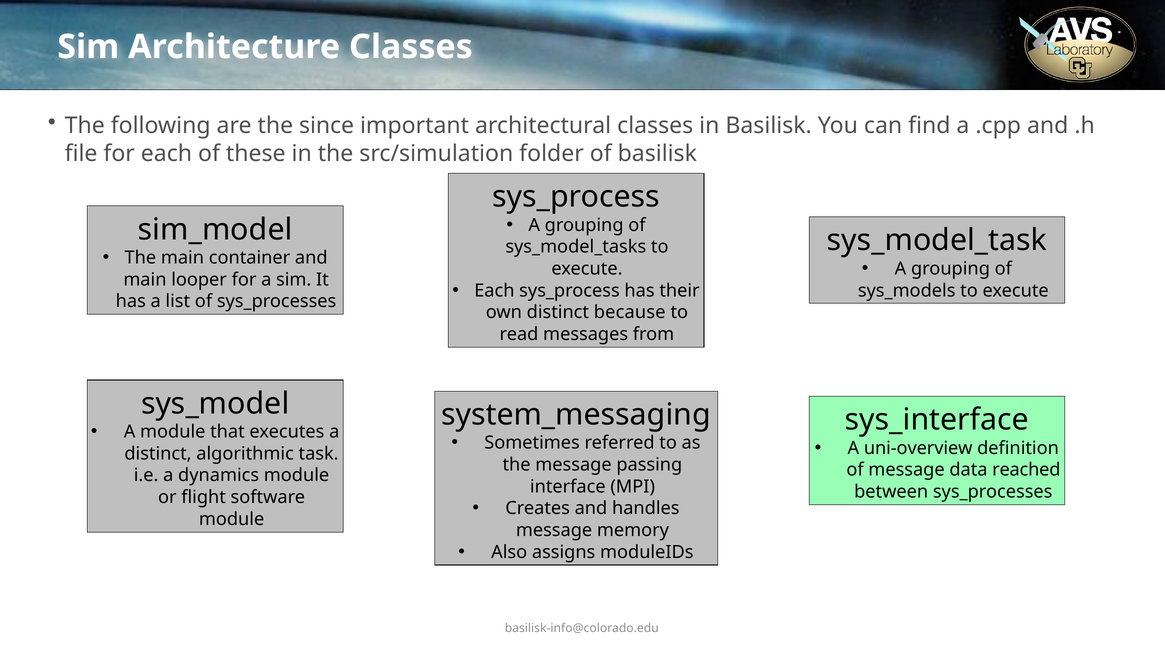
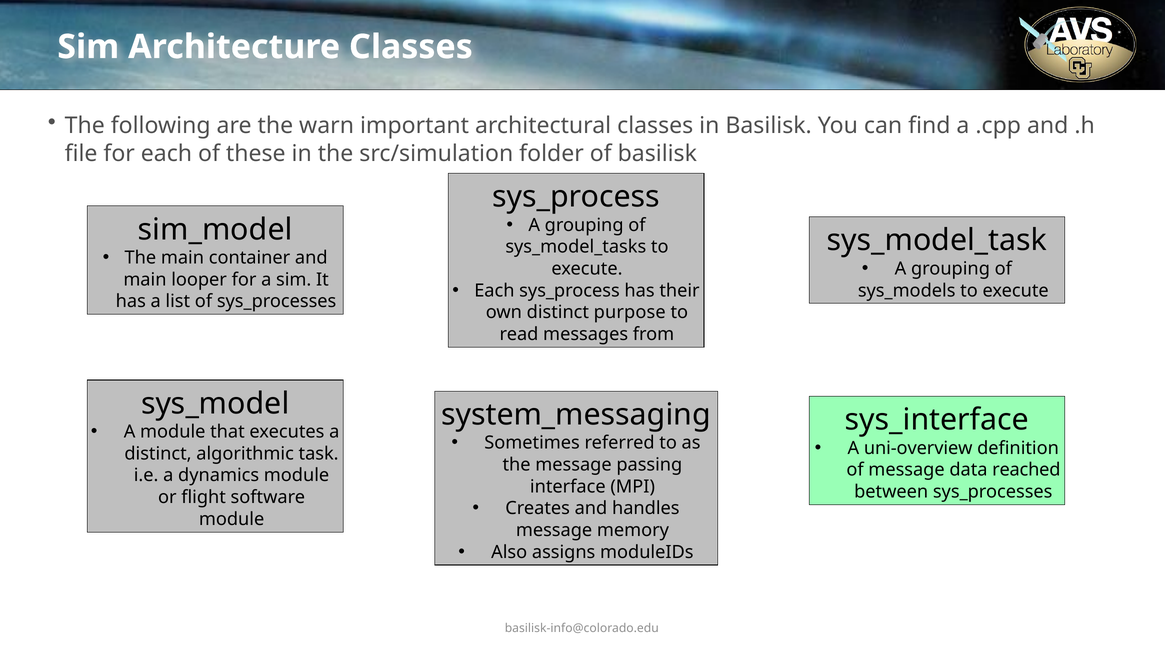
since: since -> warn
because: because -> purpose
